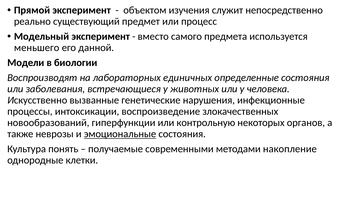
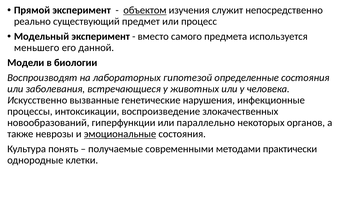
объектом underline: none -> present
единичных: единичных -> гипотезой
контрольную: контрольную -> параллельно
накопление: накопление -> практически
